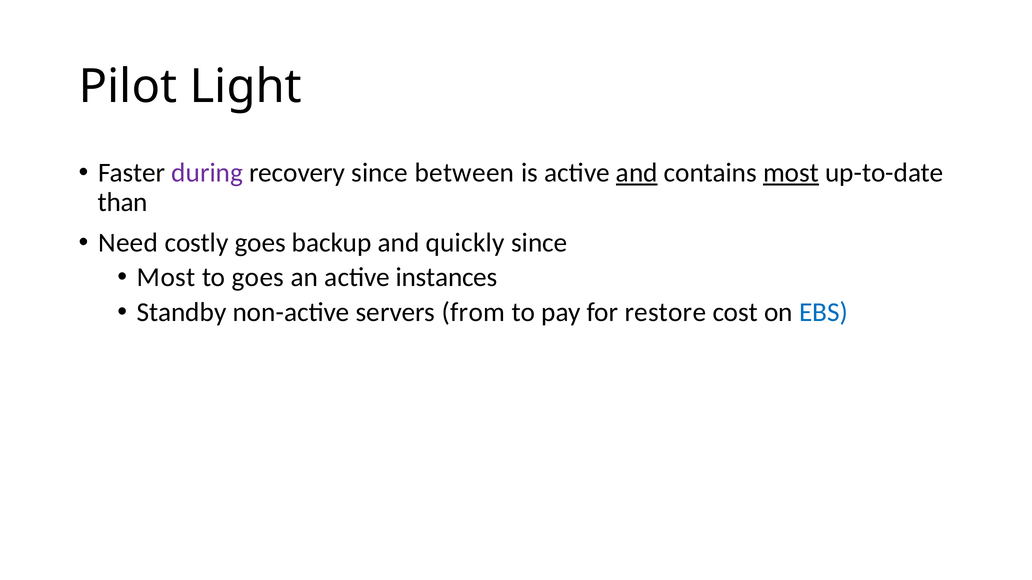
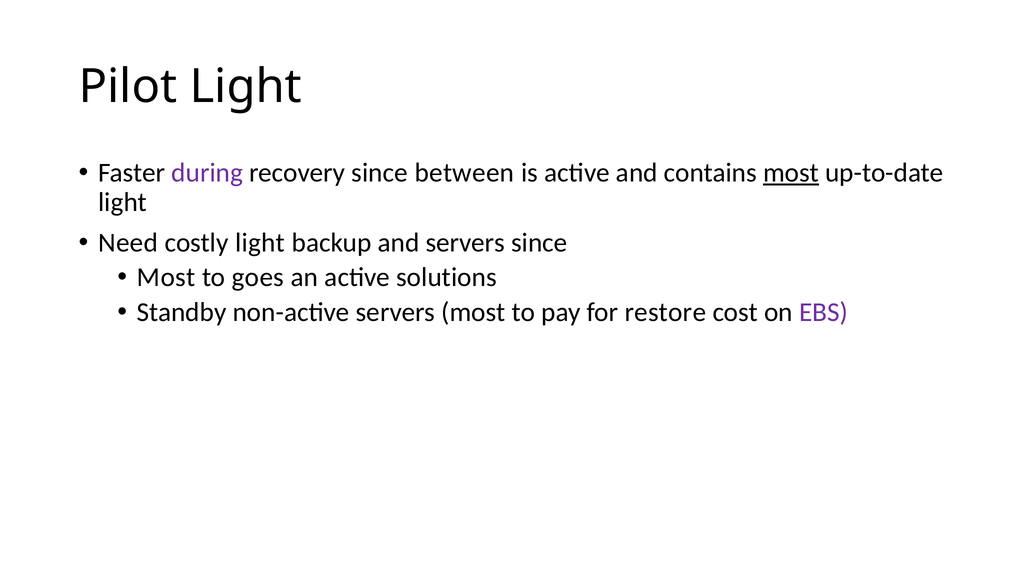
and at (637, 173) underline: present -> none
than at (123, 202): than -> light
costly goes: goes -> light
and quickly: quickly -> servers
instances: instances -> solutions
servers from: from -> most
EBS colour: blue -> purple
